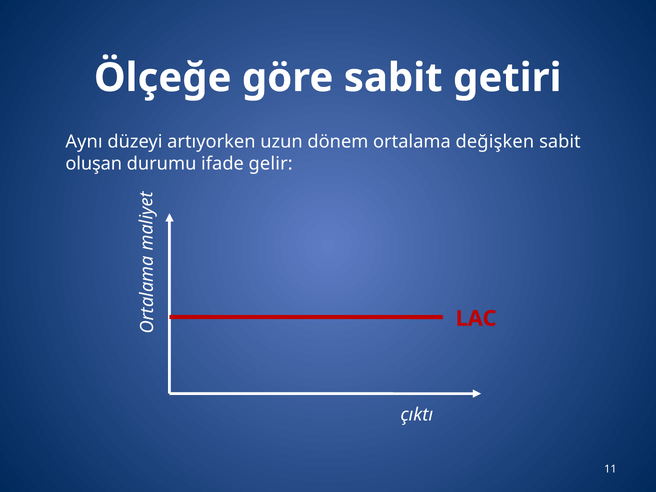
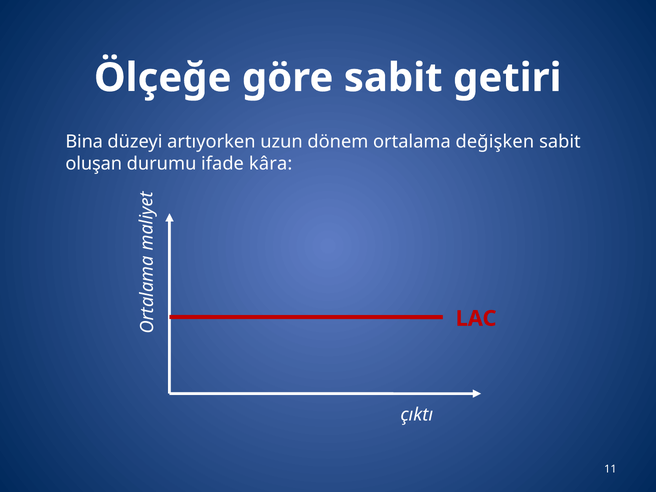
Aynı: Aynı -> Bina
gelir: gelir -> kâra
